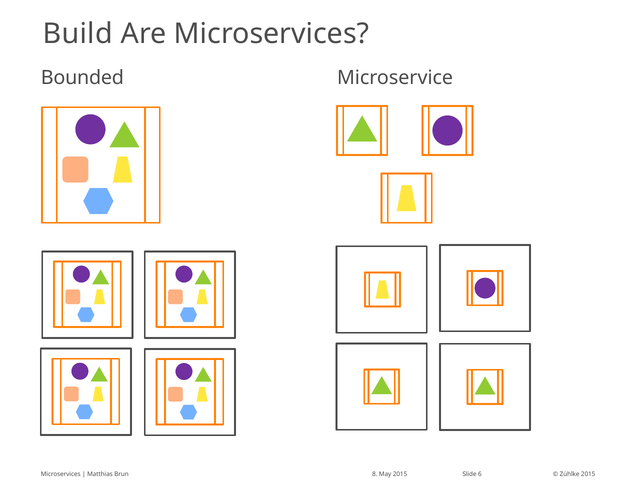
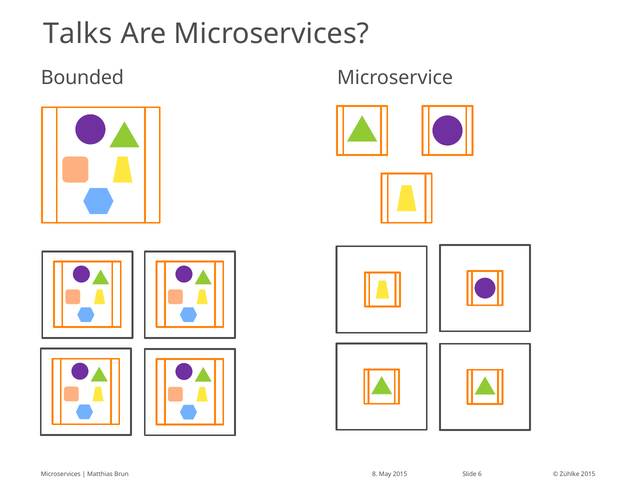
Build: Build -> Talks
